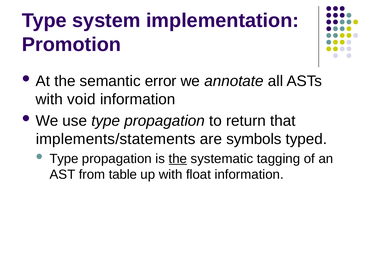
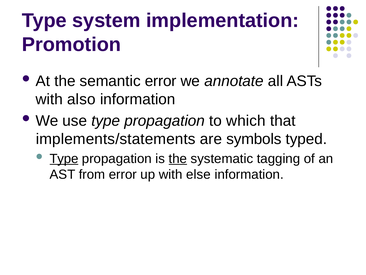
void: void -> also
return: return -> which
Type at (64, 158) underline: none -> present
from table: table -> error
float: float -> else
